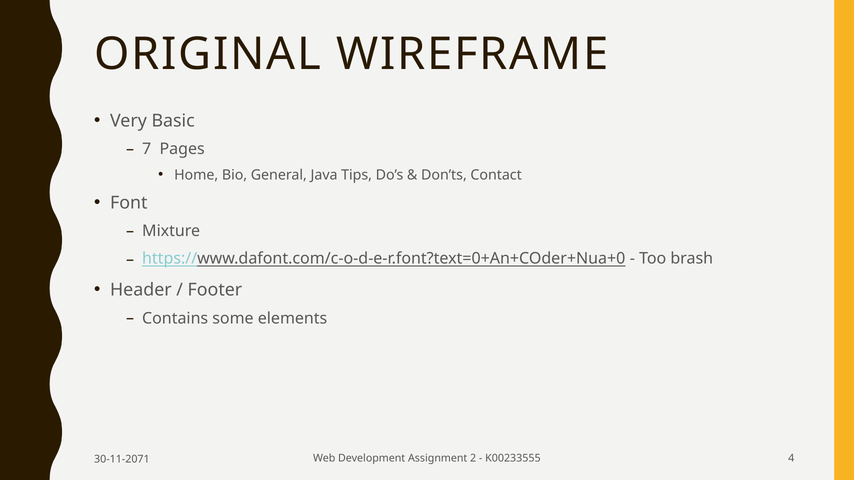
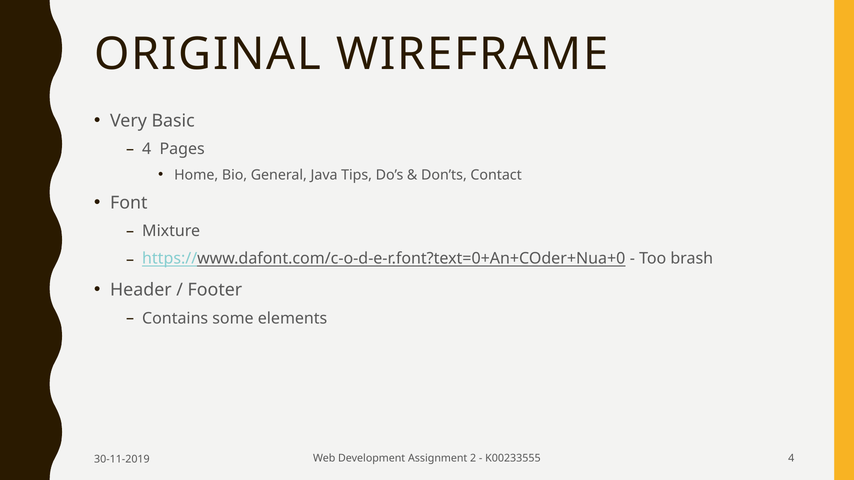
7 at (147, 149): 7 -> 4
30-11-2071: 30-11-2071 -> 30-11-2019
